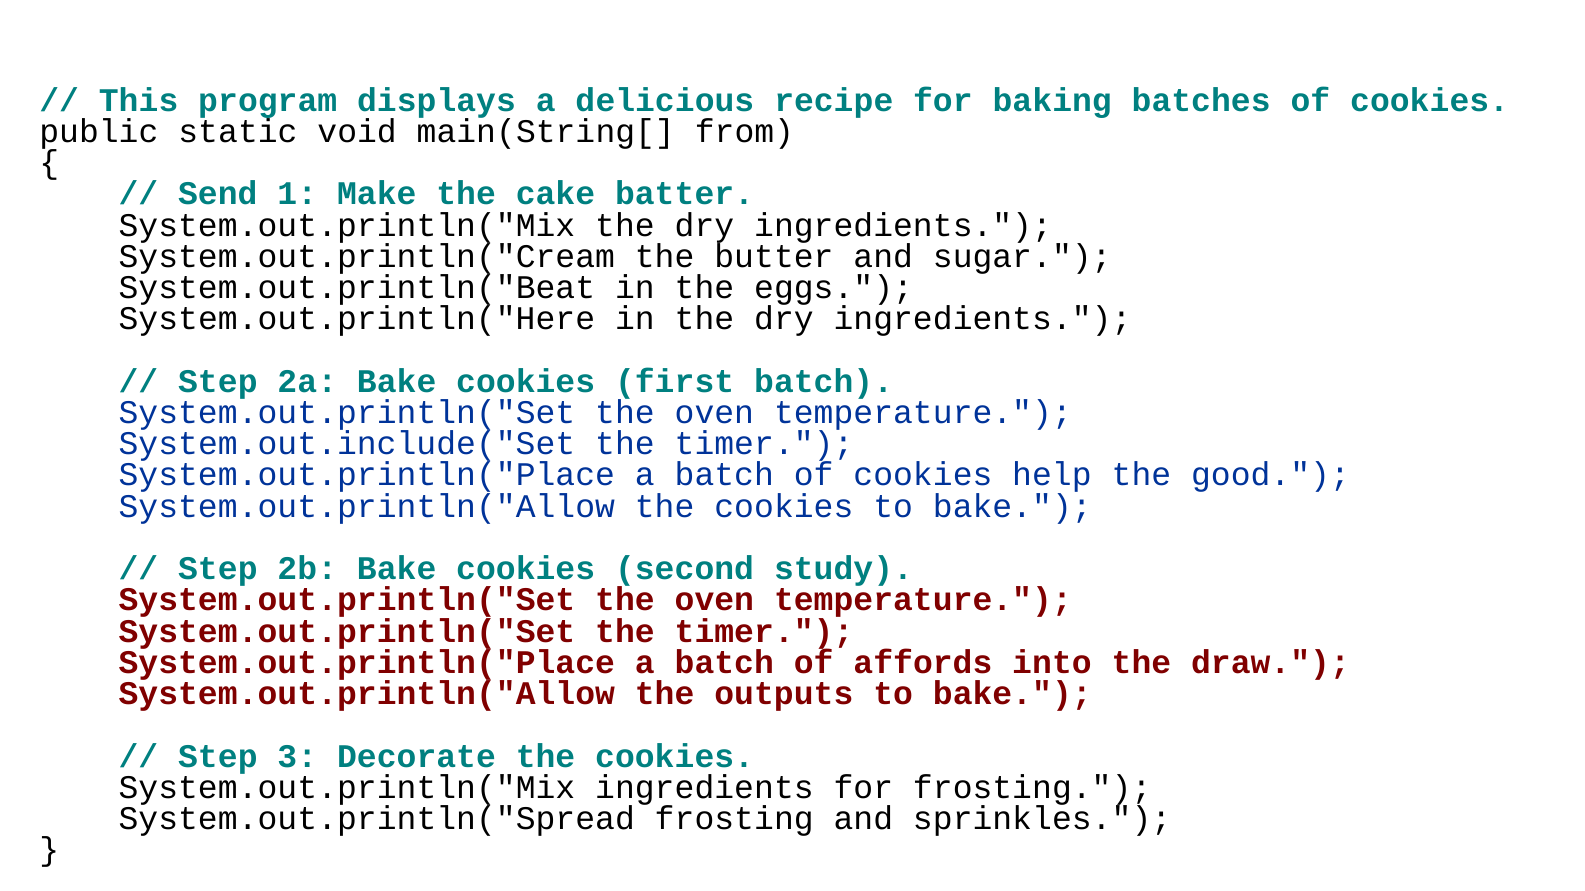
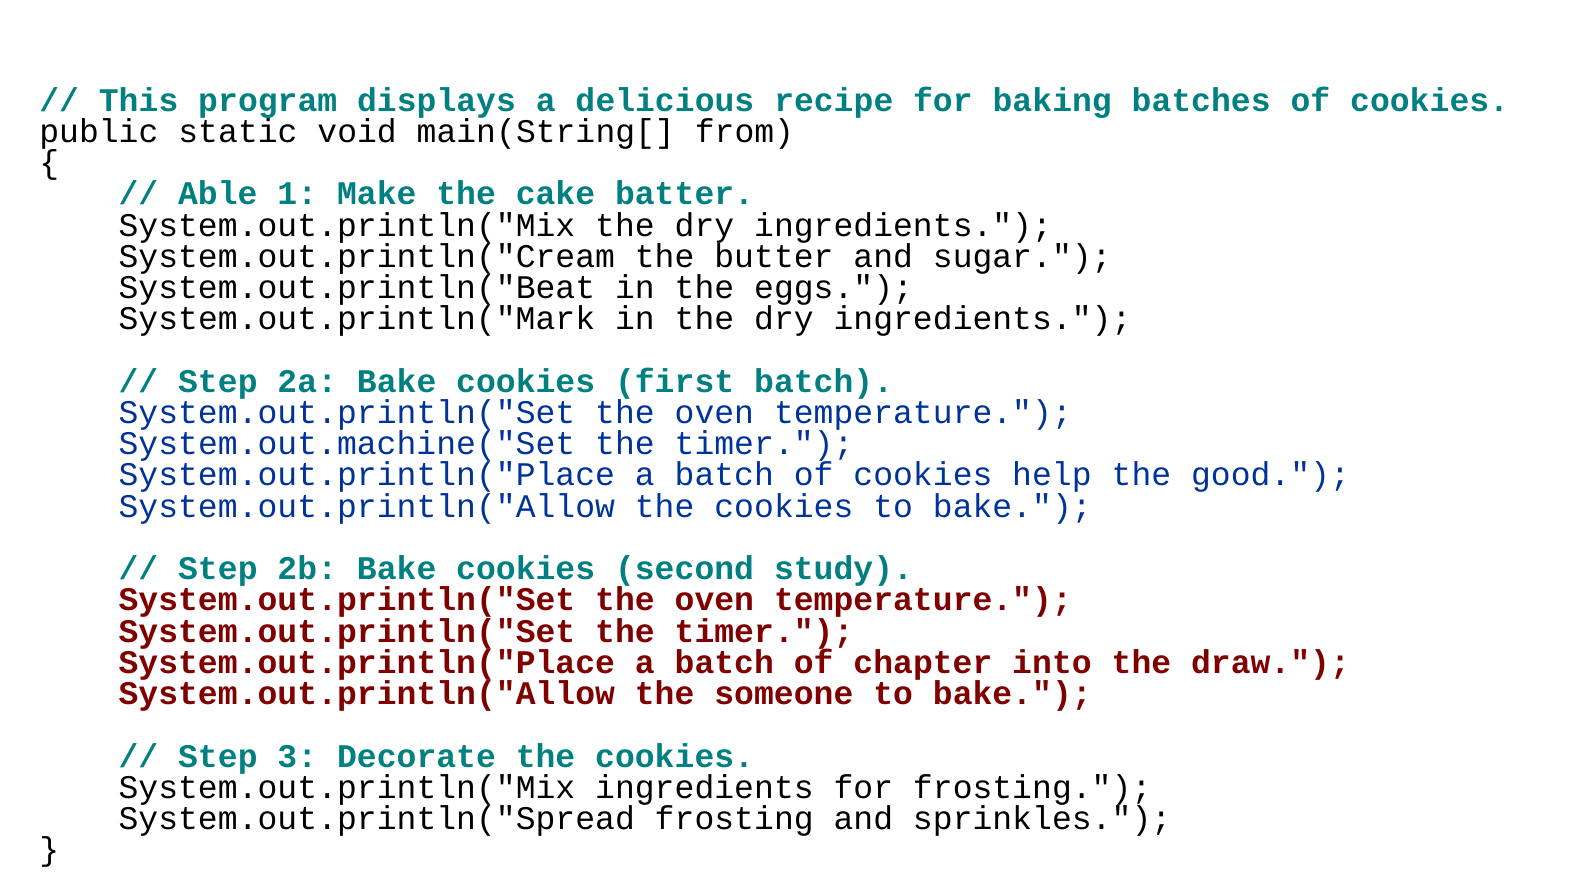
Send: Send -> Able
System.out.println("Here: System.out.println("Here -> System.out.println("Mark
System.out.include("Set: System.out.include("Set -> System.out.machine("Set
affords: affords -> chapter
outputs: outputs -> someone
